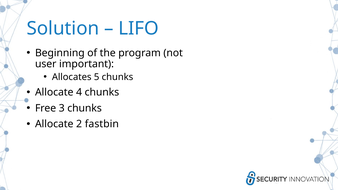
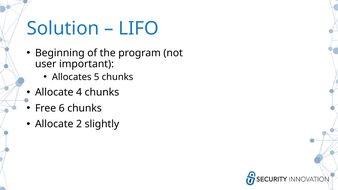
3: 3 -> 6
fastbin: fastbin -> slightly
